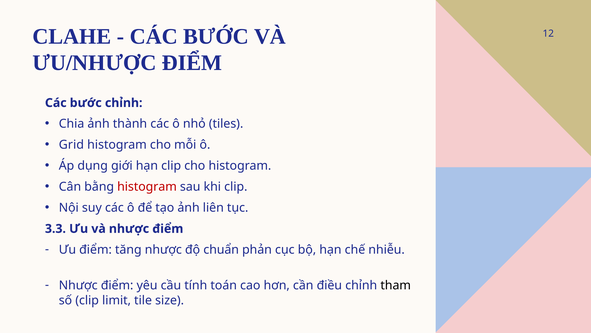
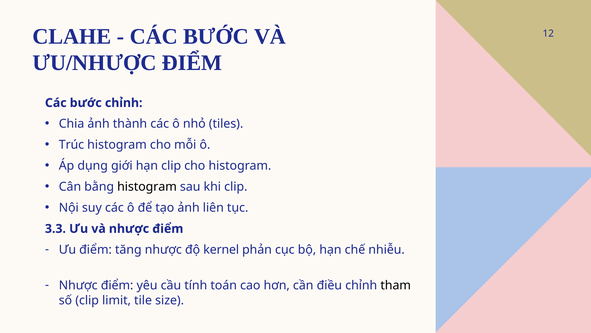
Grid: Grid -> Trúc
histogram at (147, 186) colour: red -> black
chuẩn: chuẩn -> kernel
